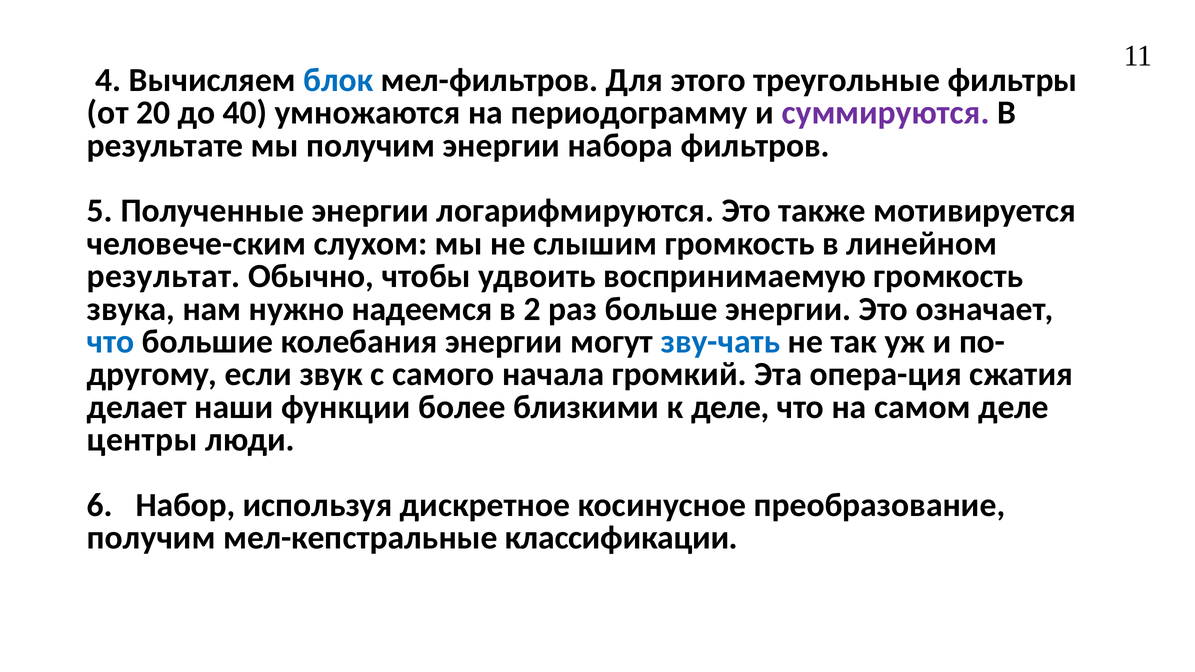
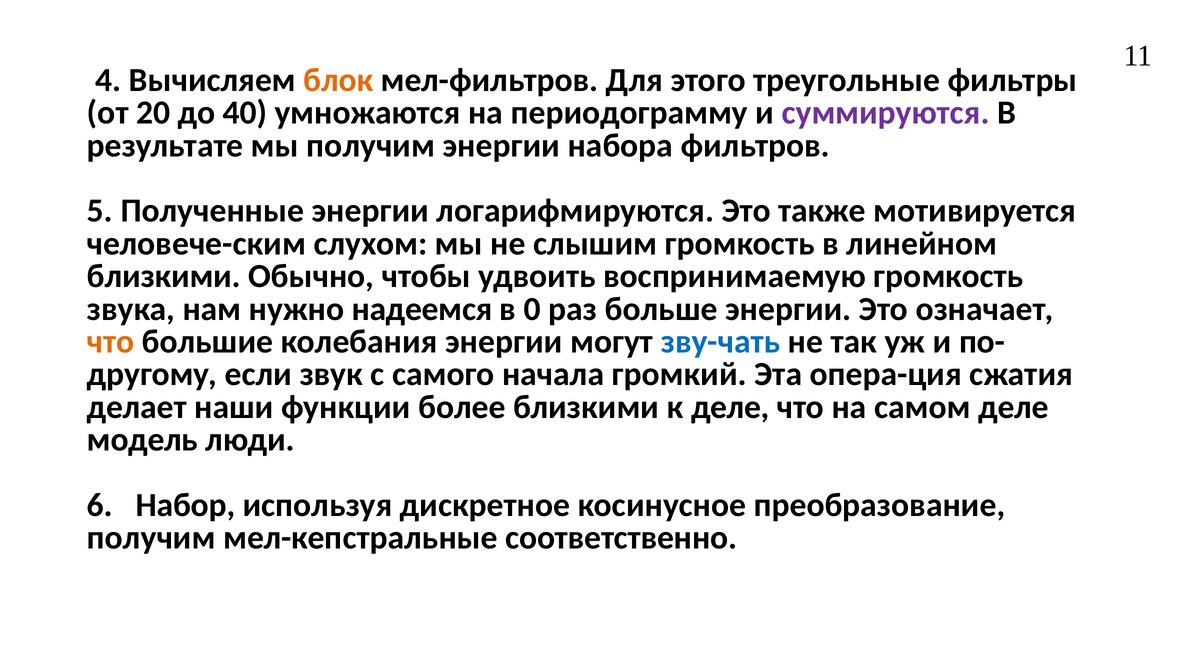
блок colour: blue -> orange
результат at (164, 276): результат -> близкими
2: 2 -> 0
что at (111, 342) colour: blue -> orange
центры: центры -> модель
классификации: классификации -> соответственно
